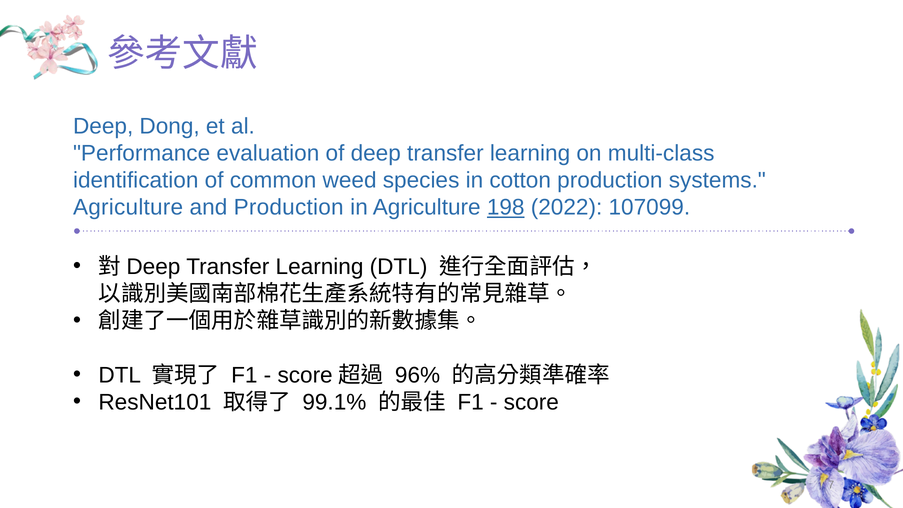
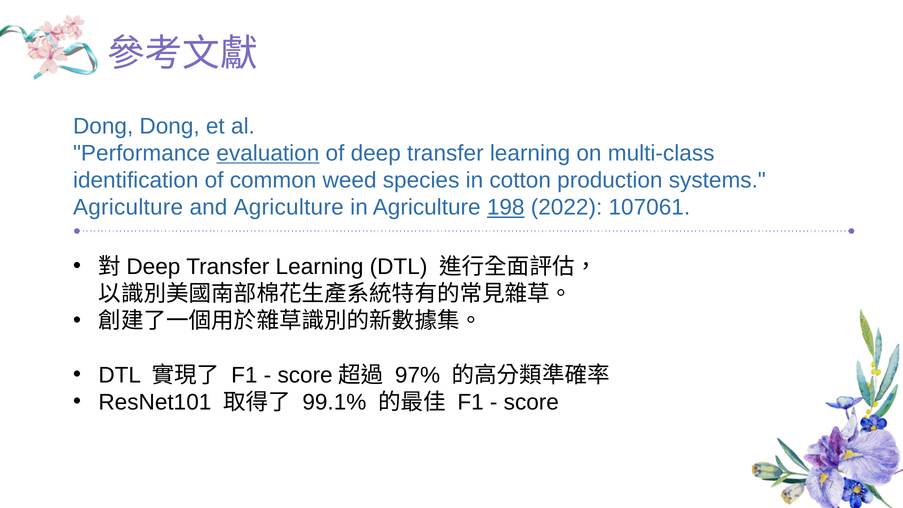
Deep at (103, 126): Deep -> Dong
evaluation underline: none -> present
and Production: Production -> Agriculture
107099: 107099 -> 107061
96%: 96% -> 97%
